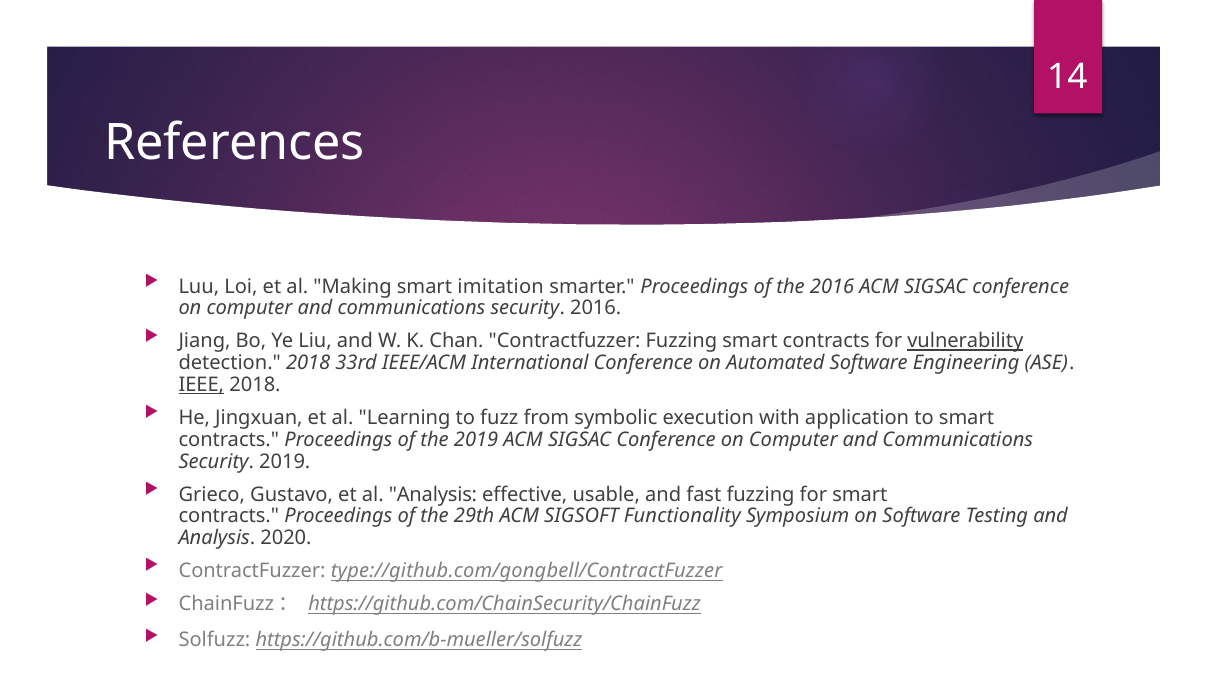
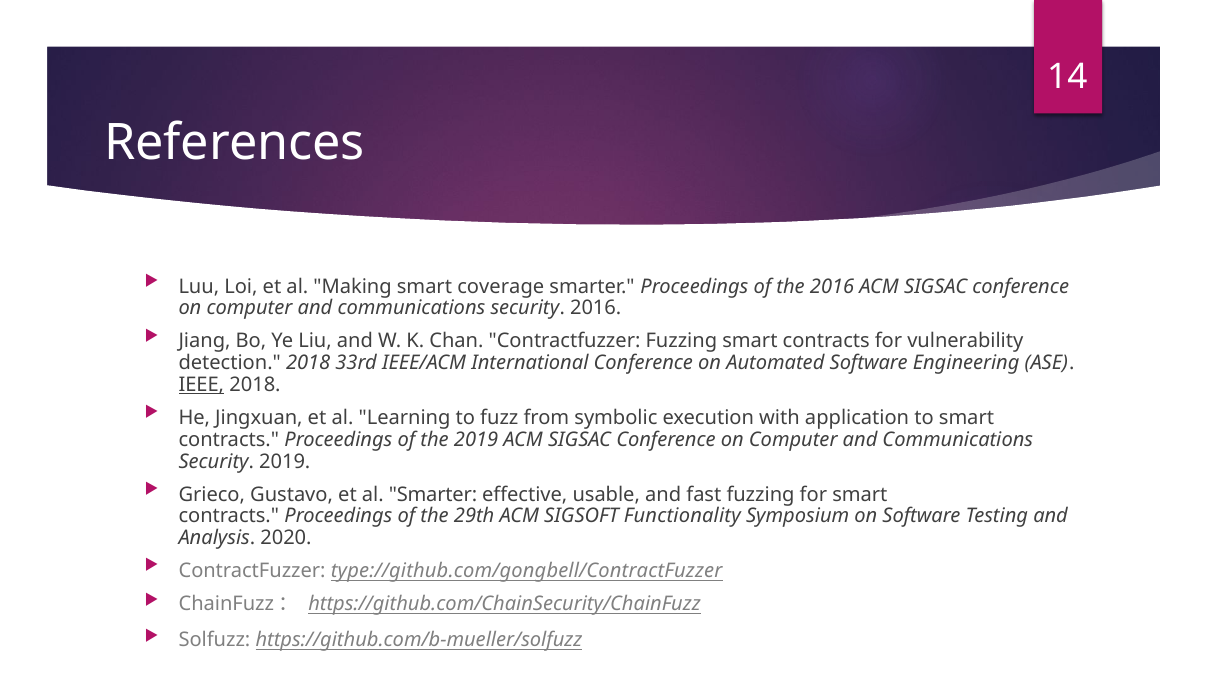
imitation: imitation -> coverage
vulnerability underline: present -> none
al Analysis: Analysis -> Smarter
